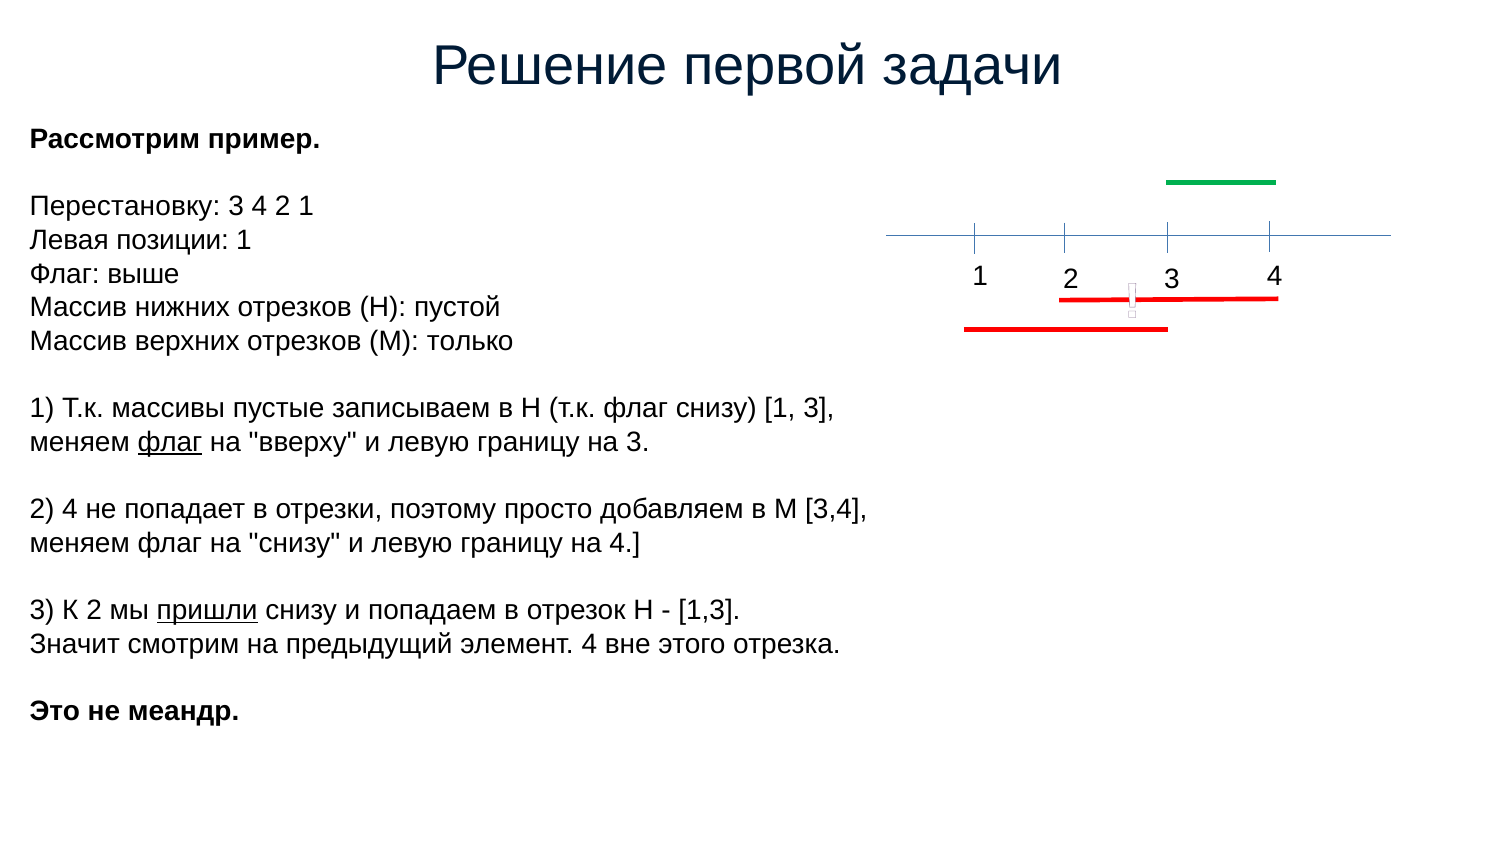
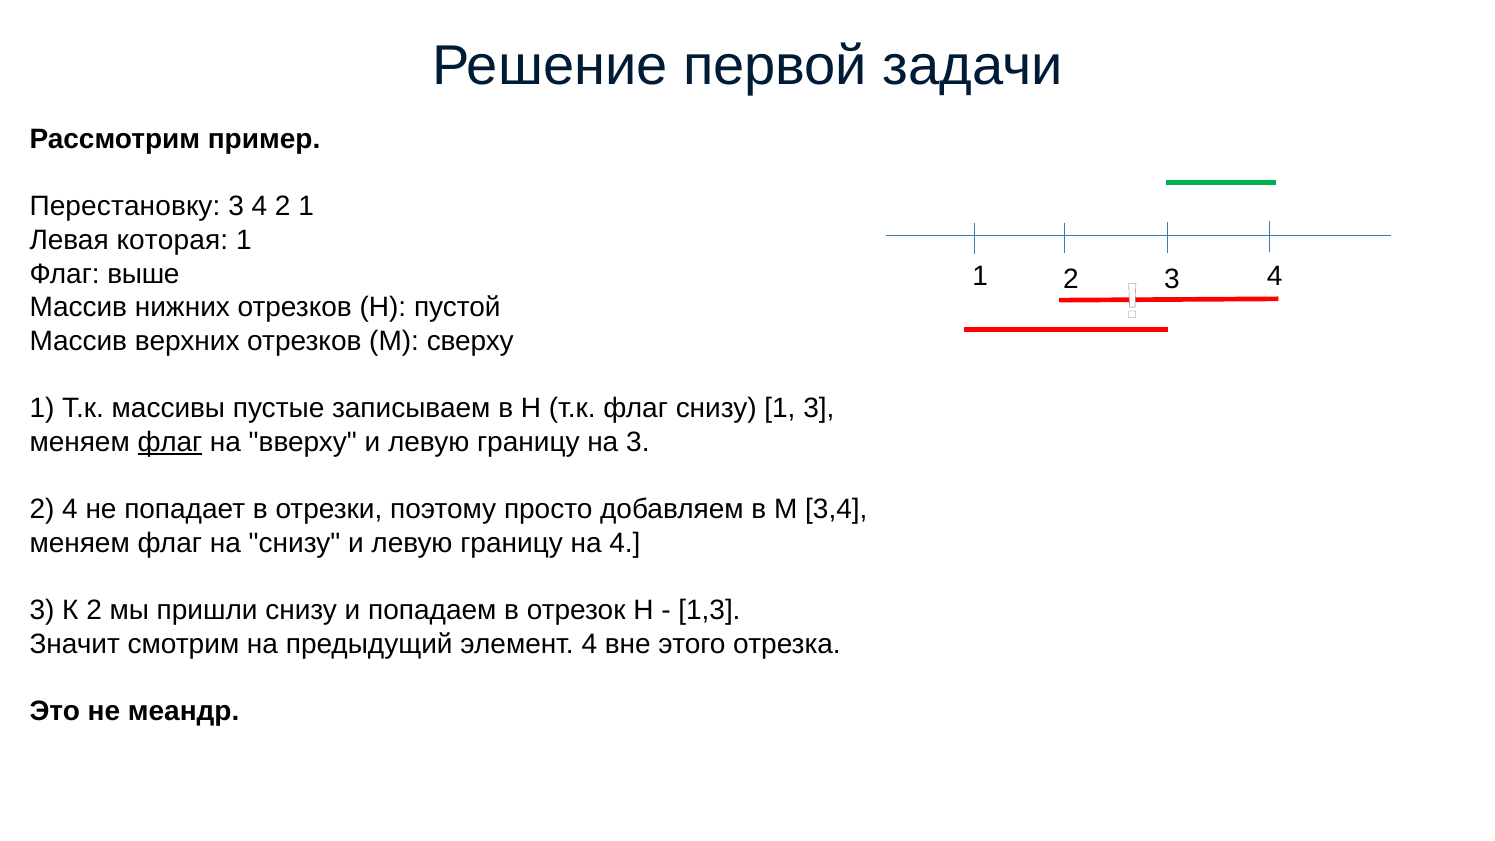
позиции: позиции -> которая
только: только -> сверху
пришли underline: present -> none
